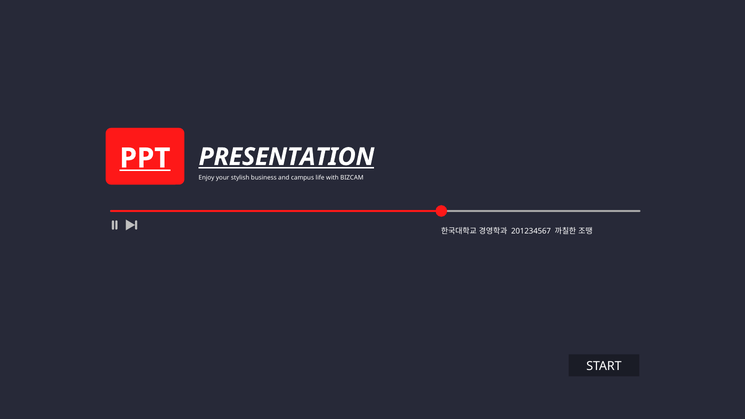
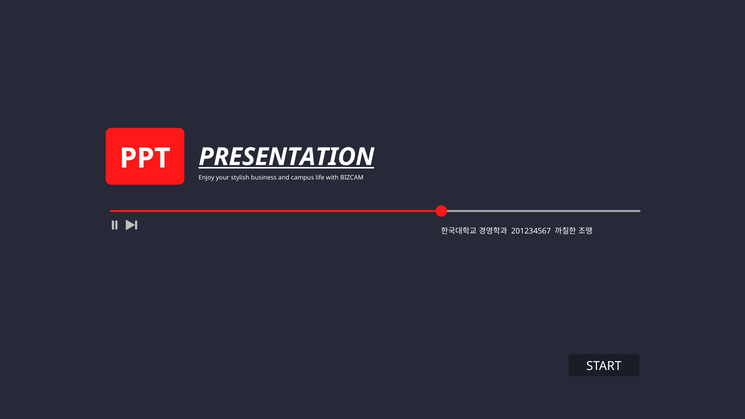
PPT underline: present -> none
